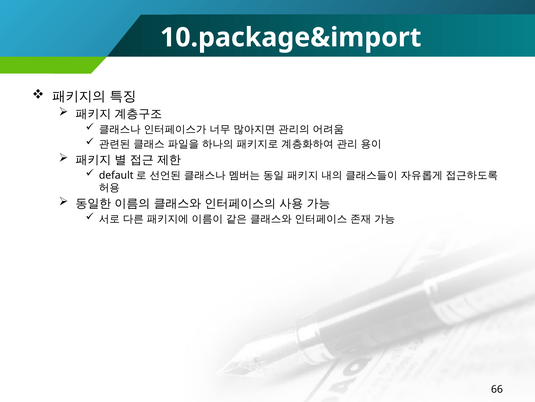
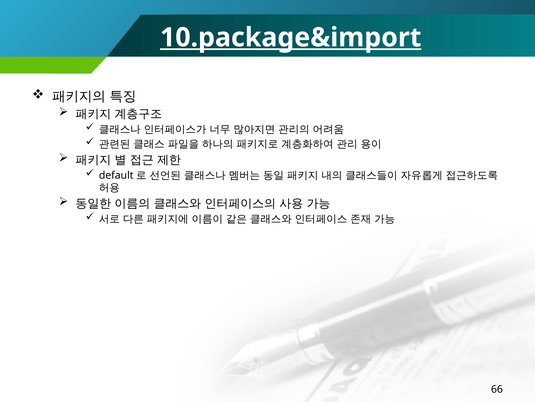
10.package&import underline: none -> present
